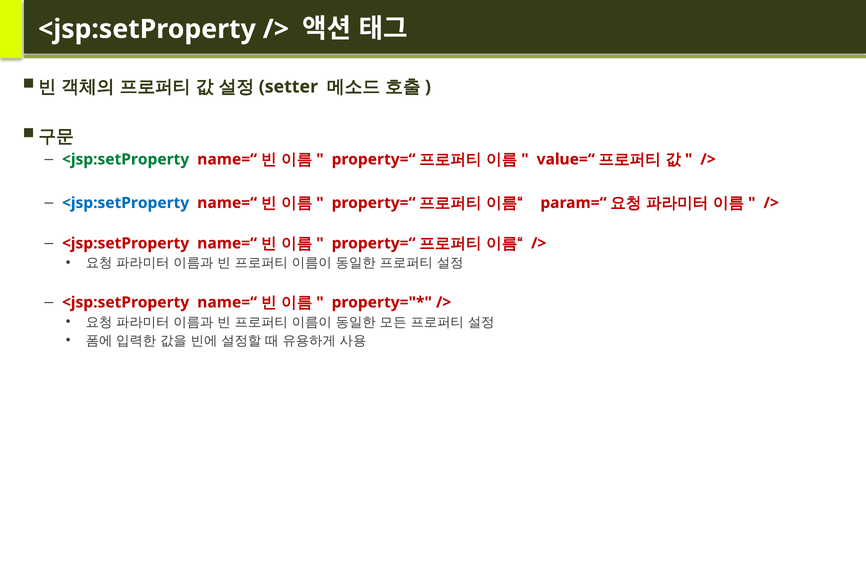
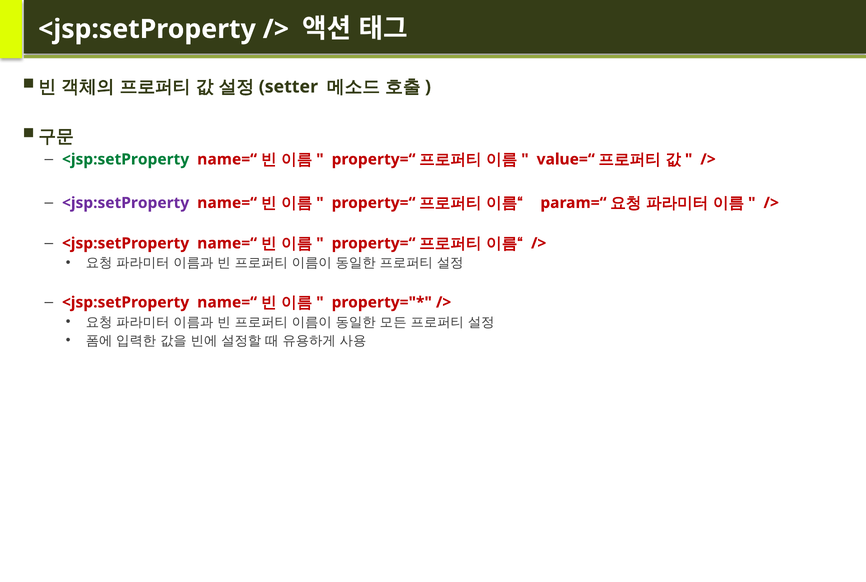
<jsp:setProperty at (126, 203) colour: blue -> purple
